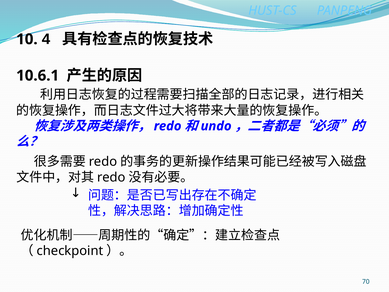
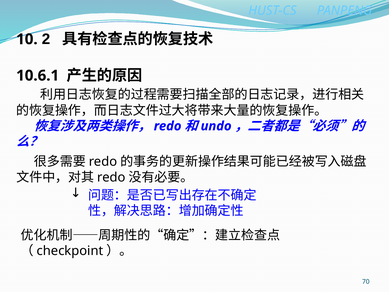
4: 4 -> 2
